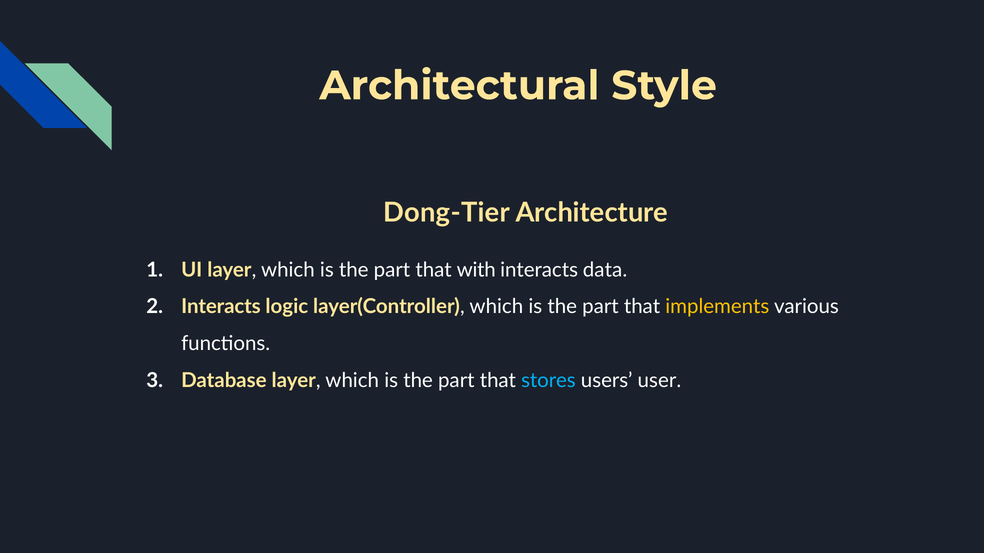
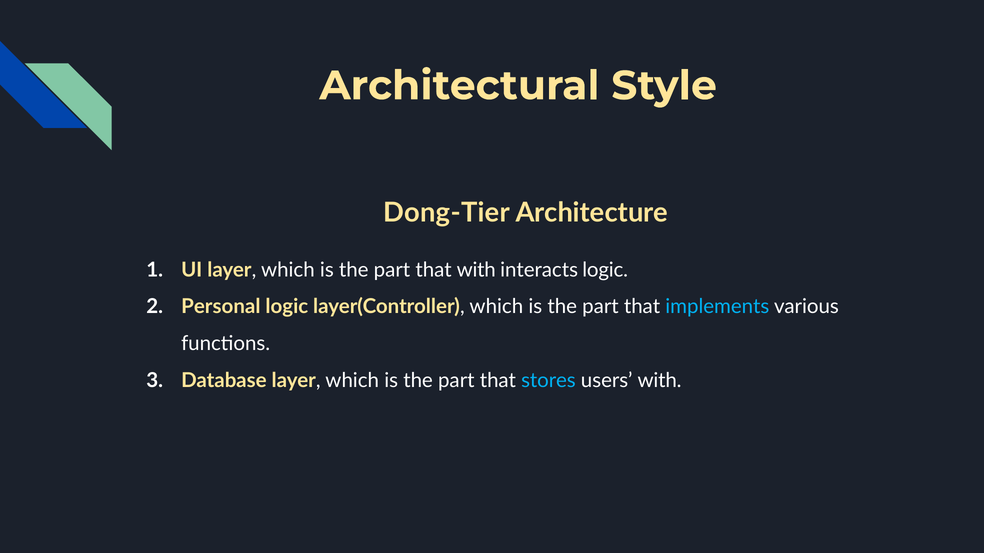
interacts data: data -> logic
Interacts at (221, 307): Interacts -> Personal
implements colour: yellow -> light blue
users user: user -> with
